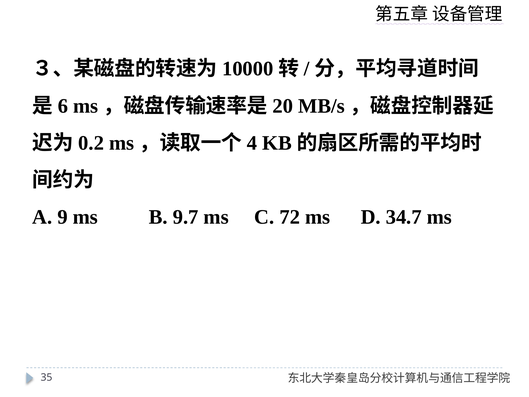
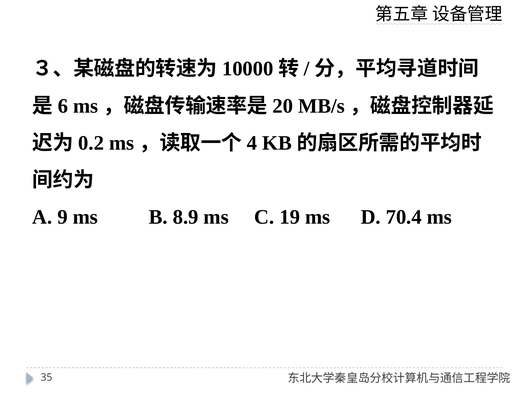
9.7: 9.7 -> 8.9
72: 72 -> 19
34.7: 34.7 -> 70.4
